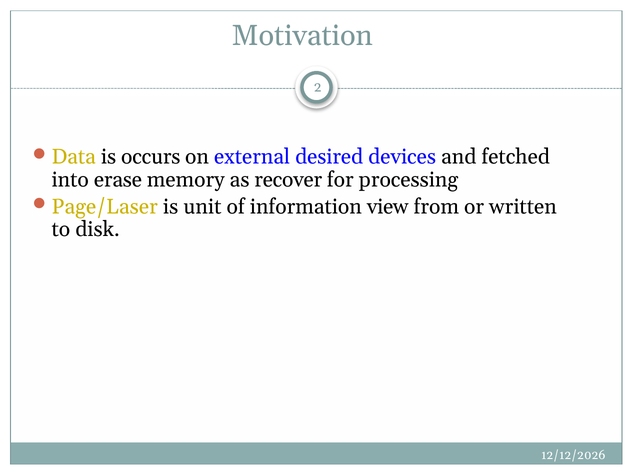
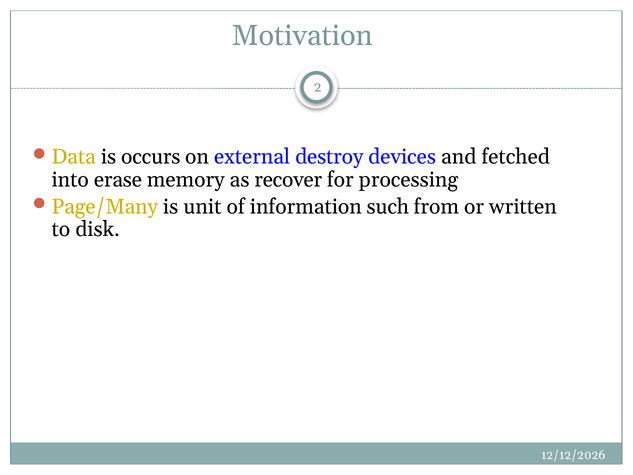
desired: desired -> destroy
Page/Laser: Page/Laser -> Page/Many
view: view -> such
